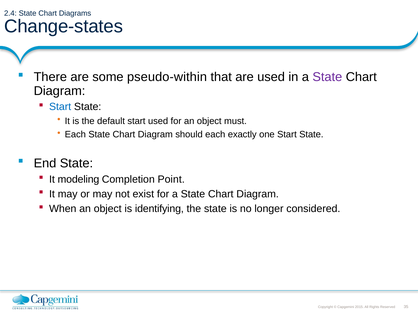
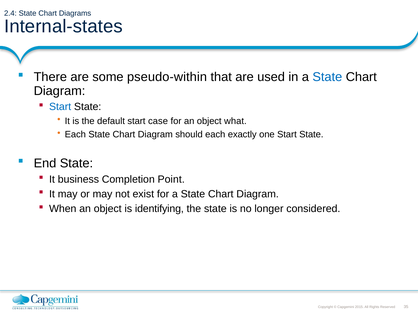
Change-states: Change-states -> Internal-states
State at (327, 77) colour: purple -> blue
start used: used -> case
must: must -> what
modeling: modeling -> business
